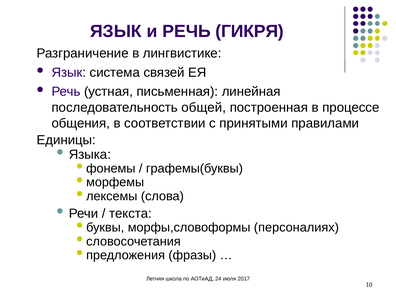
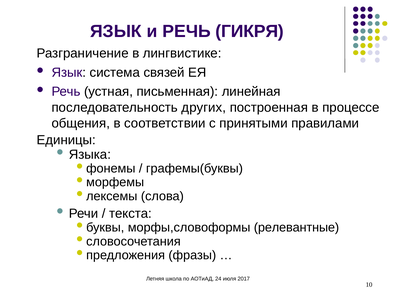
общей: общей -> других
персоналиях: персоналиях -> релевантные
